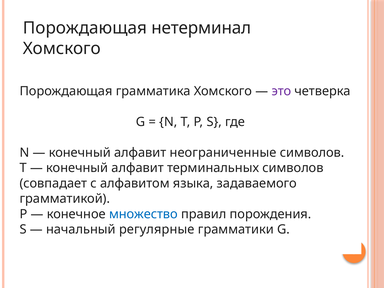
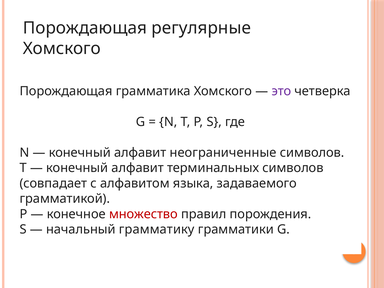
нетерминал: нетерминал -> регулярные
множество colour: blue -> red
регулярные: регулярные -> грамматику
